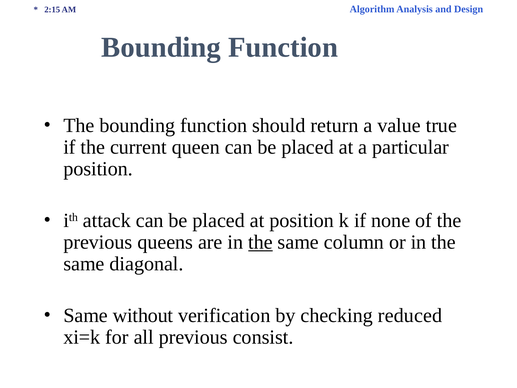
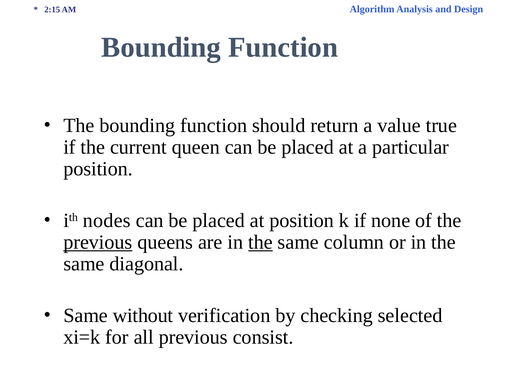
attack: attack -> nodes
previous at (98, 242) underline: none -> present
reduced: reduced -> selected
